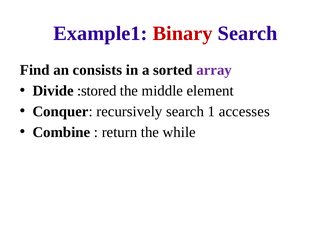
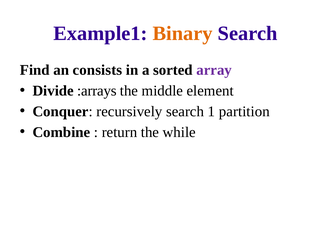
Binary colour: red -> orange
:stored: :stored -> :arrays
accesses: accesses -> partition
